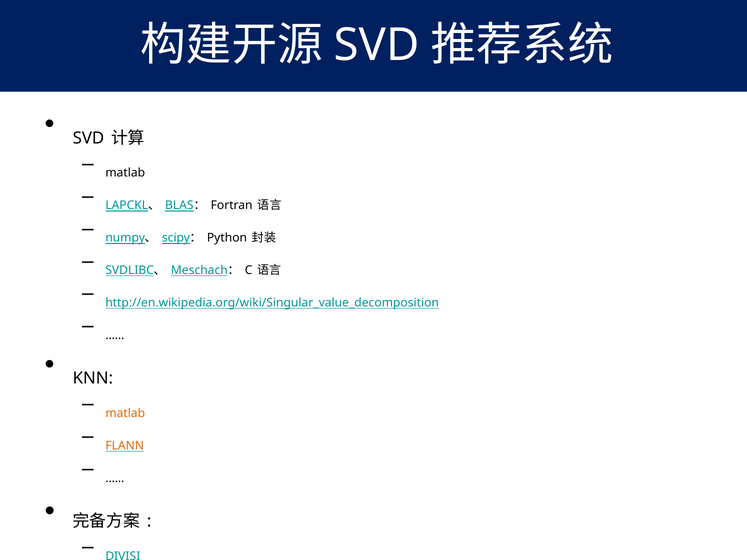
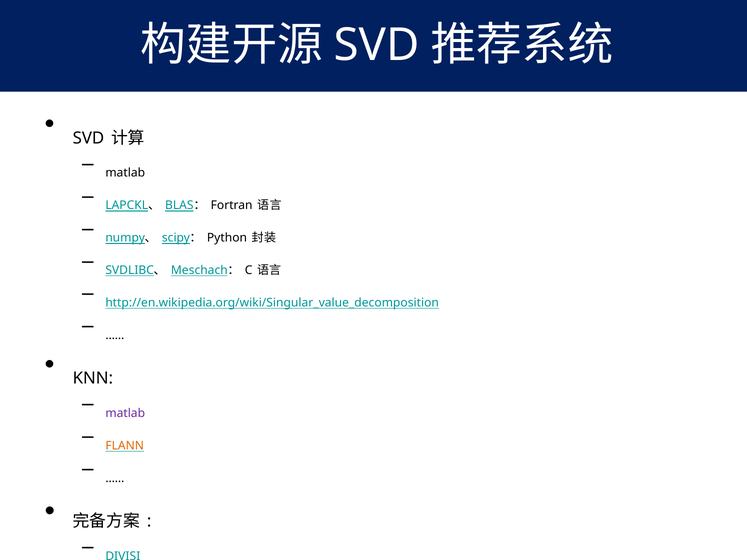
matlab at (125, 413) colour: orange -> purple
